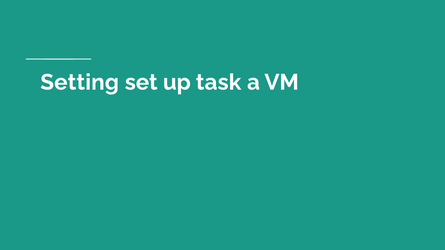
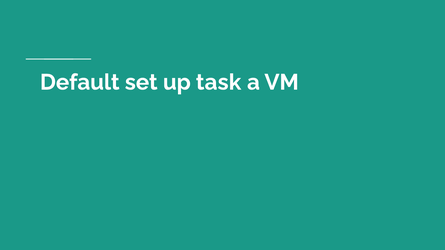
Setting: Setting -> Default
